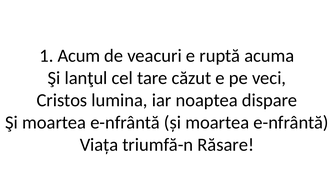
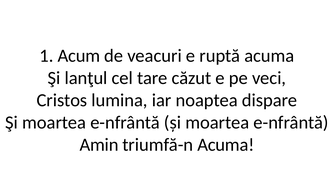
Viața: Viața -> Amin
triumfă-n Răsare: Răsare -> Acuma
